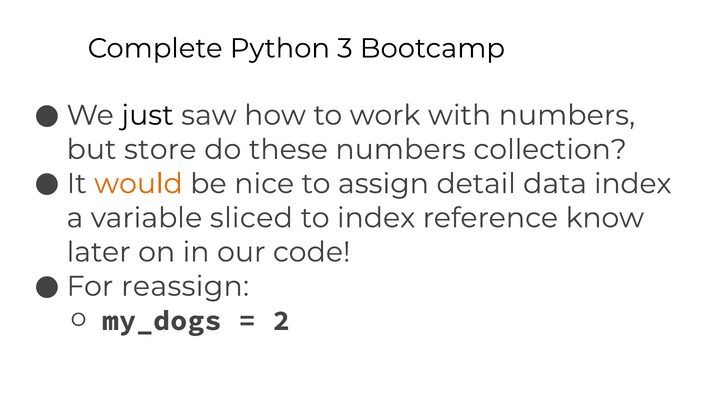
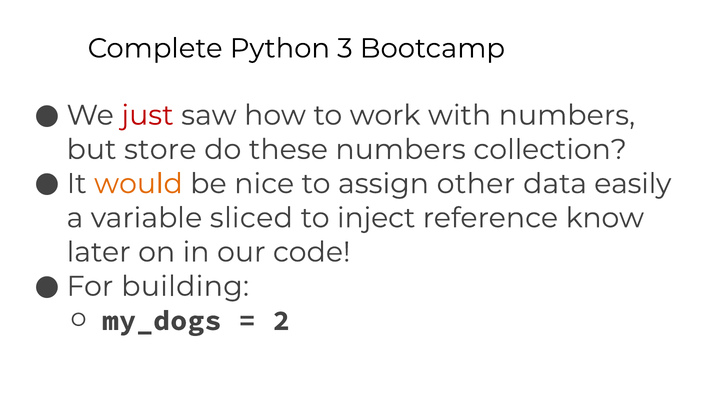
just colour: black -> red
detail: detail -> other
data index: index -> easily
to index: index -> inject
reassign: reassign -> building
